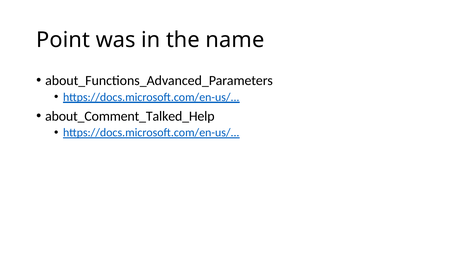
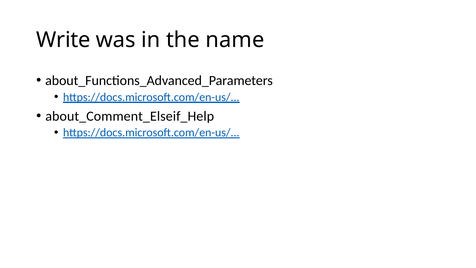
Point: Point -> Write
about_Comment_Talked_Help: about_Comment_Talked_Help -> about_Comment_Elseif_Help
